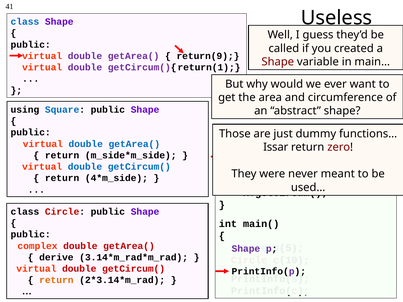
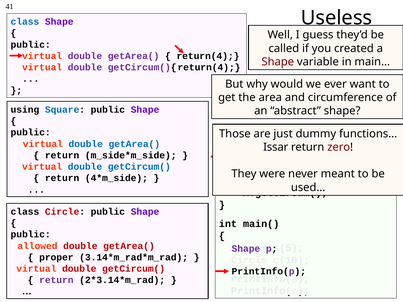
return(9 at (208, 56): return(9 -> return(4
getCircum(){ return(1: return(1 -> return(4
complex: complex -> allowed
derive: derive -> proper
return at (56, 280) colour: orange -> purple
